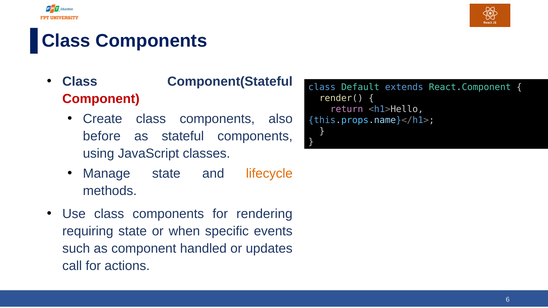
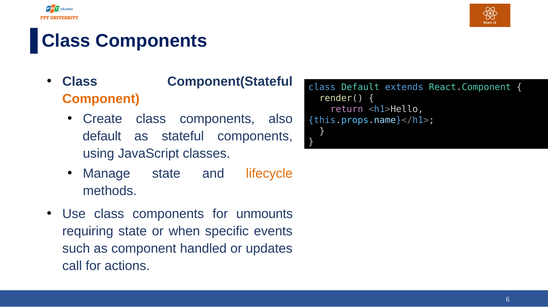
Component at (101, 99) colour: red -> orange
before at (102, 136): before -> default
rendering: rendering -> unmounts
